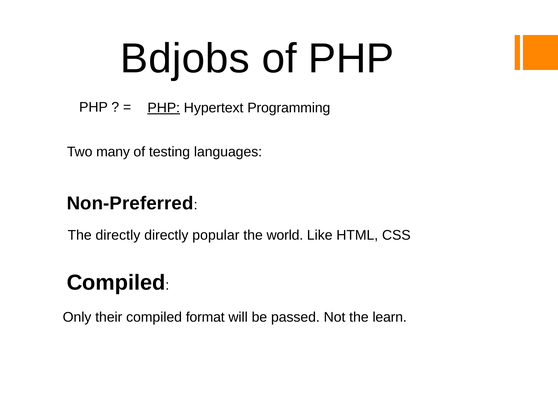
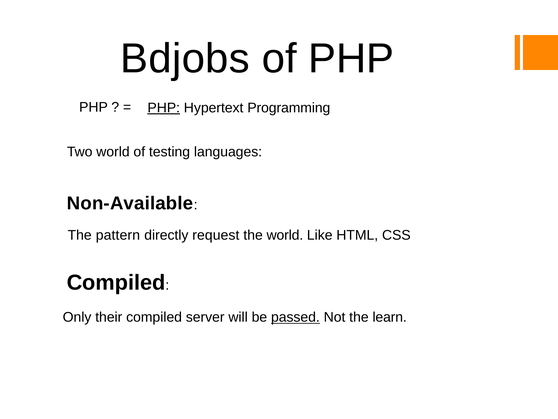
Two many: many -> world
Non-Preferred: Non-Preferred -> Non-Available
The directly: directly -> pattern
popular: popular -> request
format: format -> server
passed underline: none -> present
